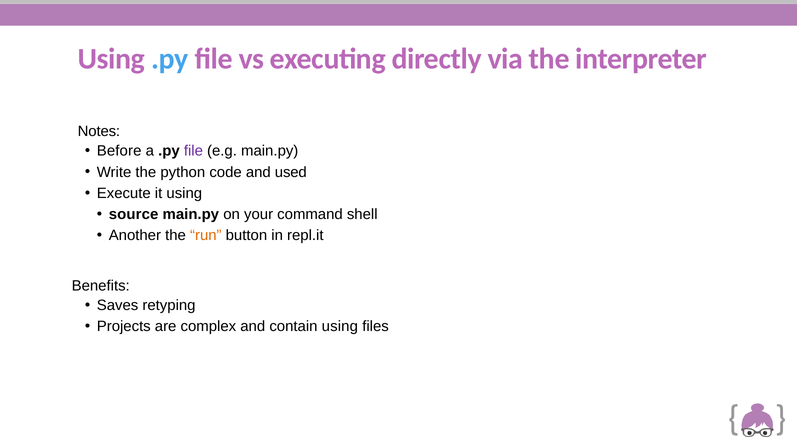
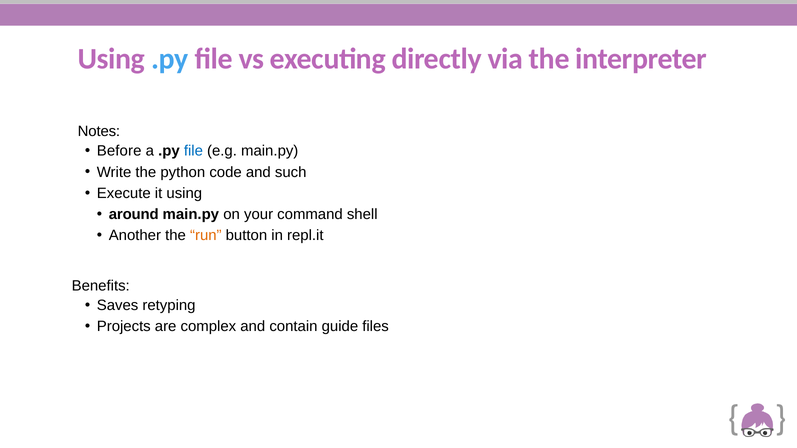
file at (193, 151) colour: purple -> blue
used: used -> such
source: source -> around
contain using: using -> guide
